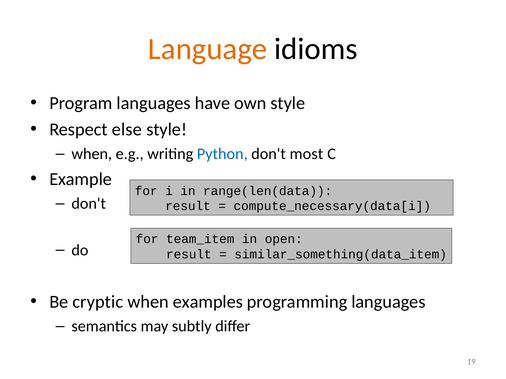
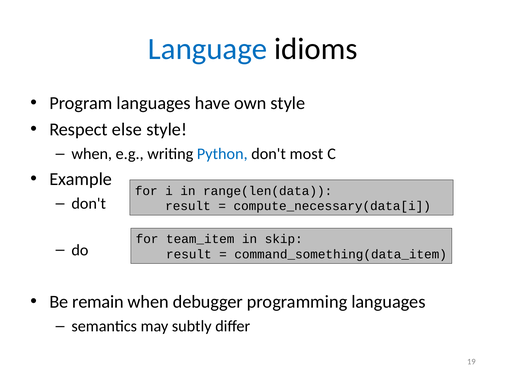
Language colour: orange -> blue
open: open -> skip
similar_something(data_item: similar_something(data_item -> command_something(data_item
cryptic: cryptic -> remain
examples: examples -> debugger
